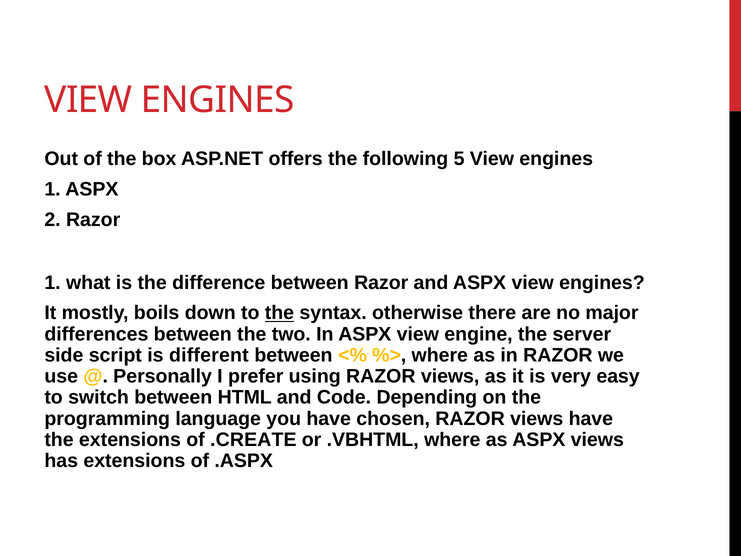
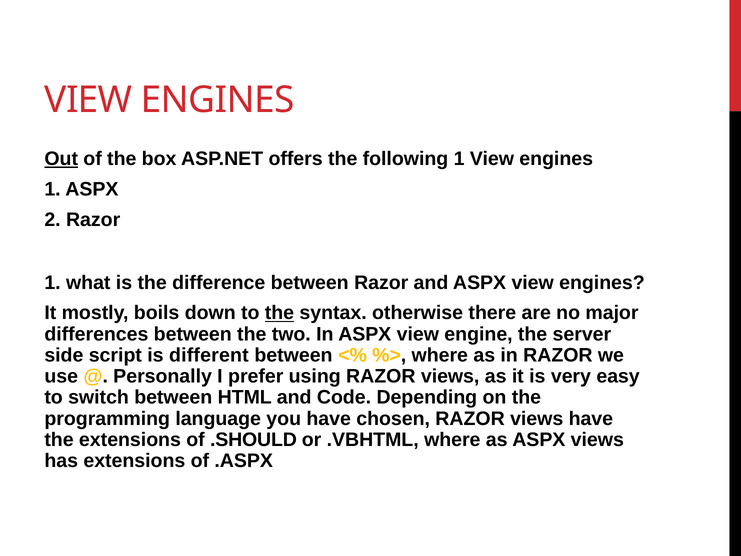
Out underline: none -> present
following 5: 5 -> 1
.CREATE: .CREATE -> .SHOULD
